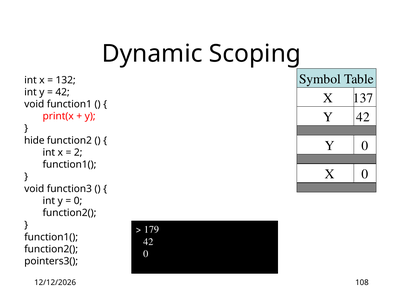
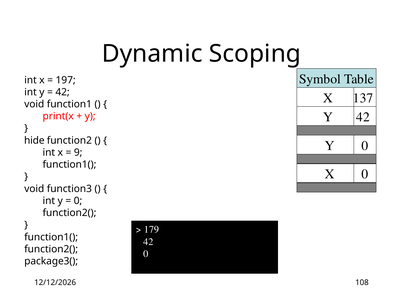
132: 132 -> 197
2: 2 -> 9
pointers3(: pointers3( -> package3(
